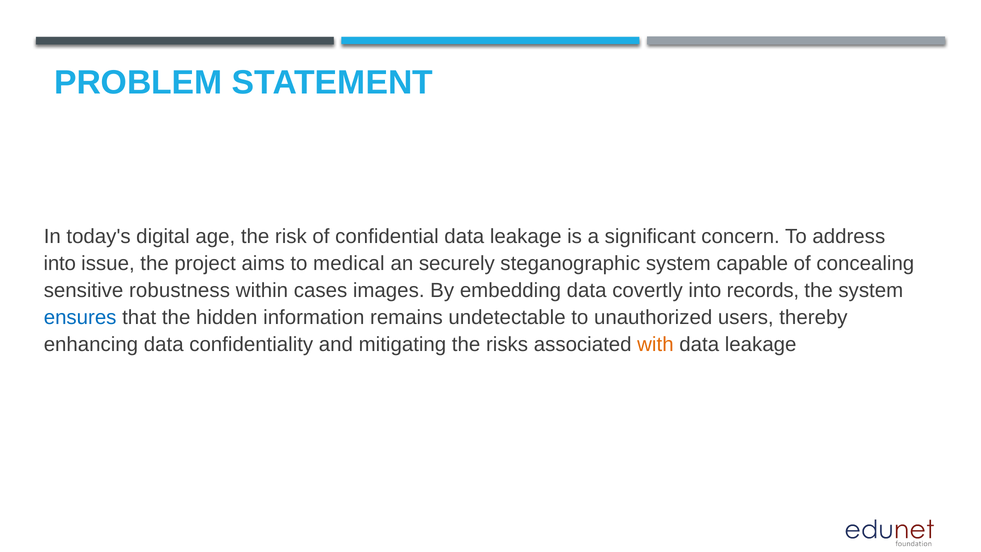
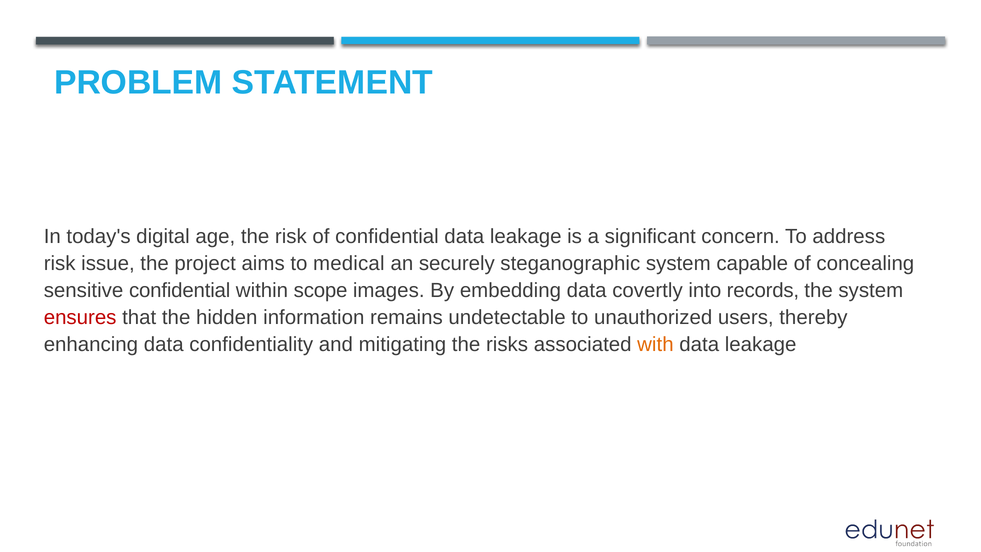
into at (60, 263): into -> risk
sensitive robustness: robustness -> confidential
cases: cases -> scope
ensures colour: blue -> red
